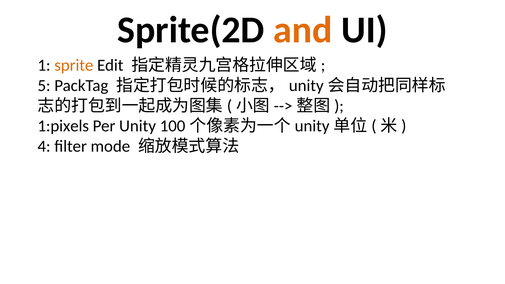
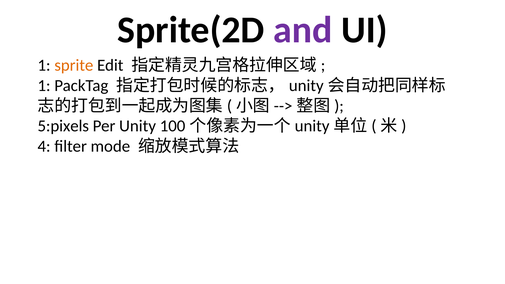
and colour: orange -> purple
5 at (44, 86): 5 -> 1
1:pixels: 1:pixels -> 5:pixels
